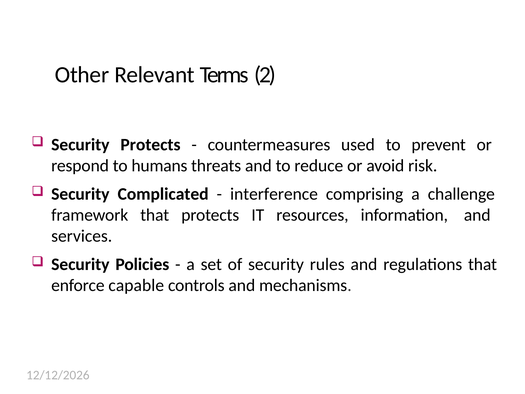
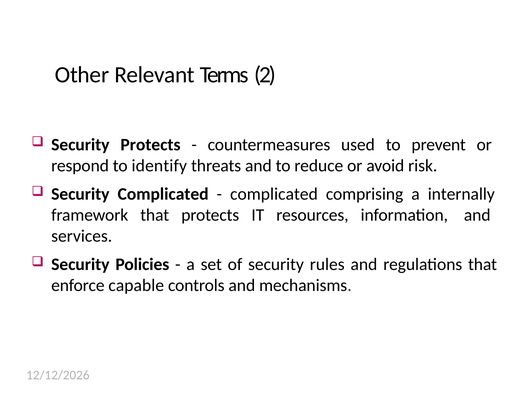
humans: humans -> identify
interference at (274, 194): interference -> complicated
challenge: challenge -> internally
